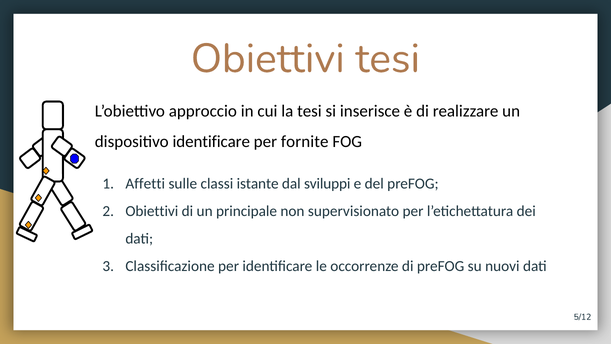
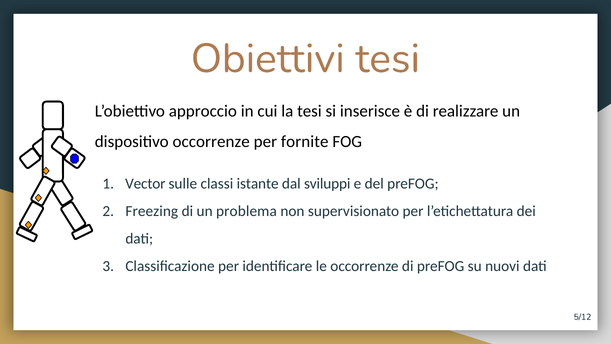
dispositivo identificare: identificare -> occorrenze
Affetti: Affetti -> Vector
Obiettivi at (152, 211): Obiettivi -> Freezing
principale: principale -> problema
